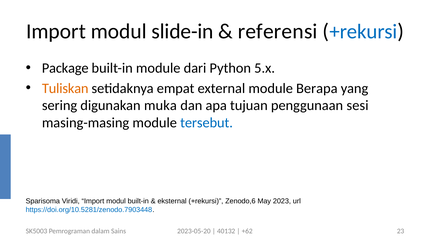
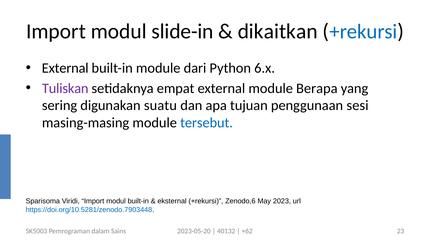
referensi: referensi -> dikaitkan
Package at (65, 68): Package -> External
5.x: 5.x -> 6.x
Tuliskan colour: orange -> purple
muka: muka -> suatu
